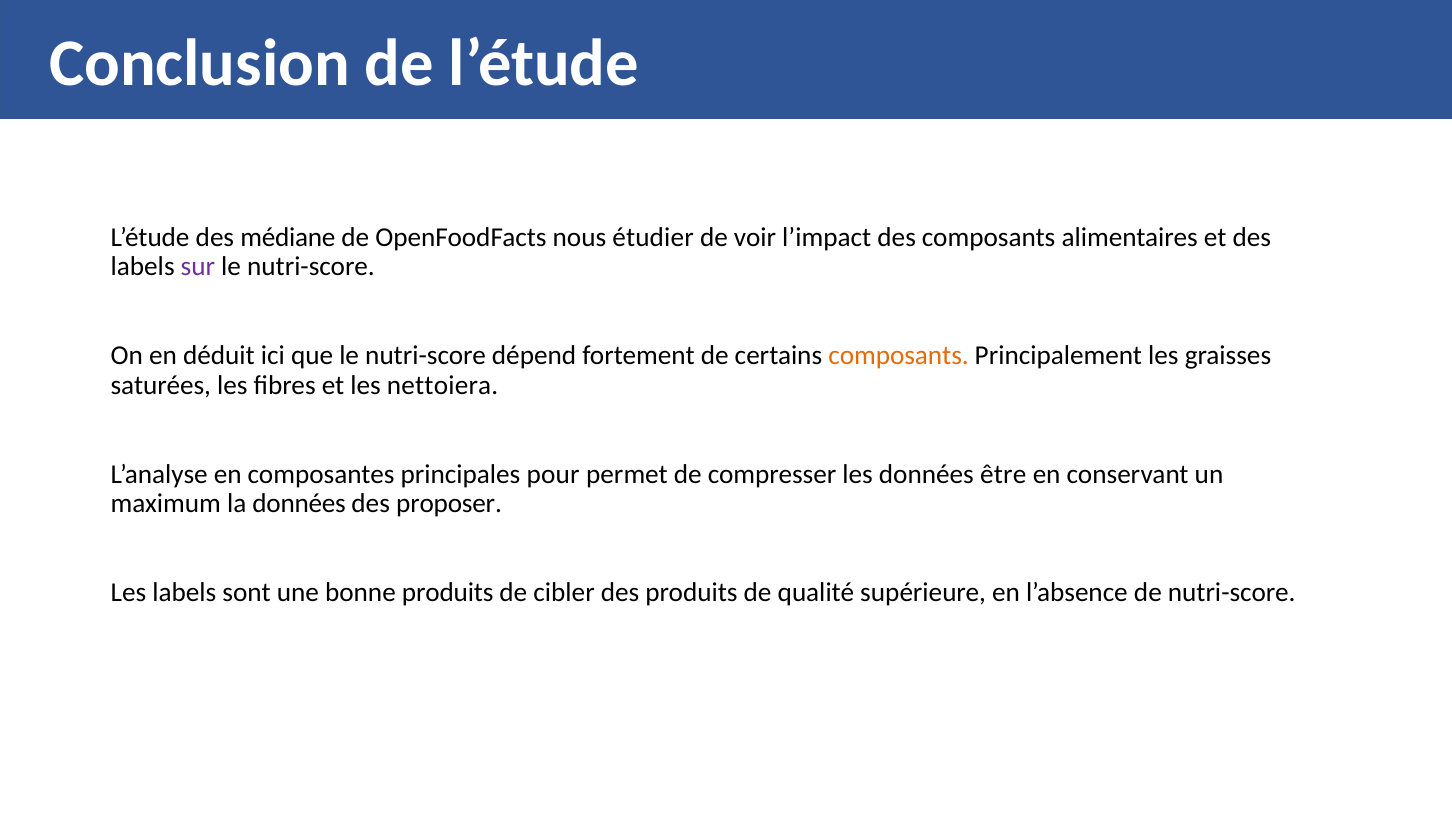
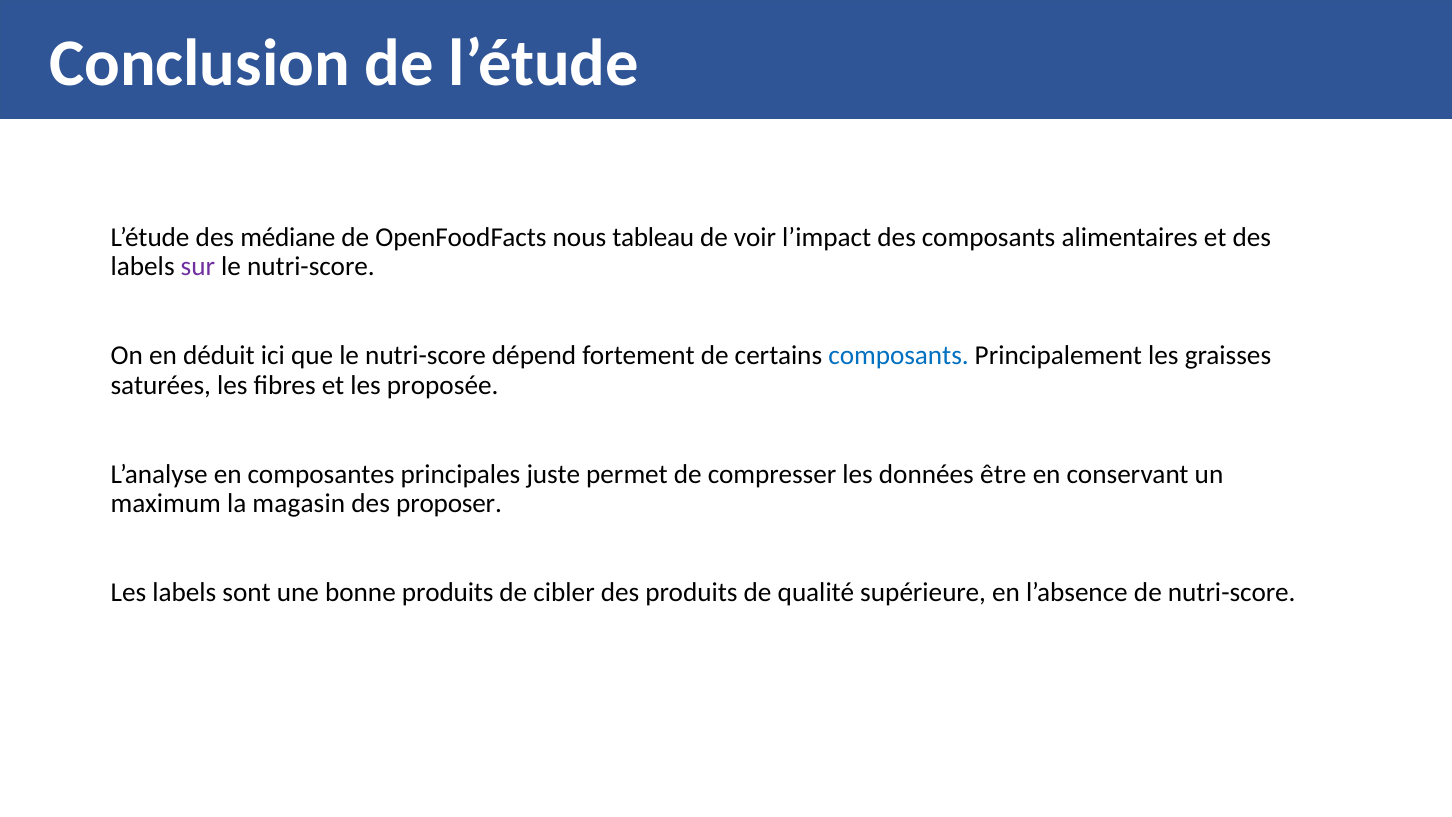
étudier: étudier -> tableau
composants at (899, 356) colour: orange -> blue
nettoiera: nettoiera -> proposée
pour: pour -> juste
la données: données -> magasin
